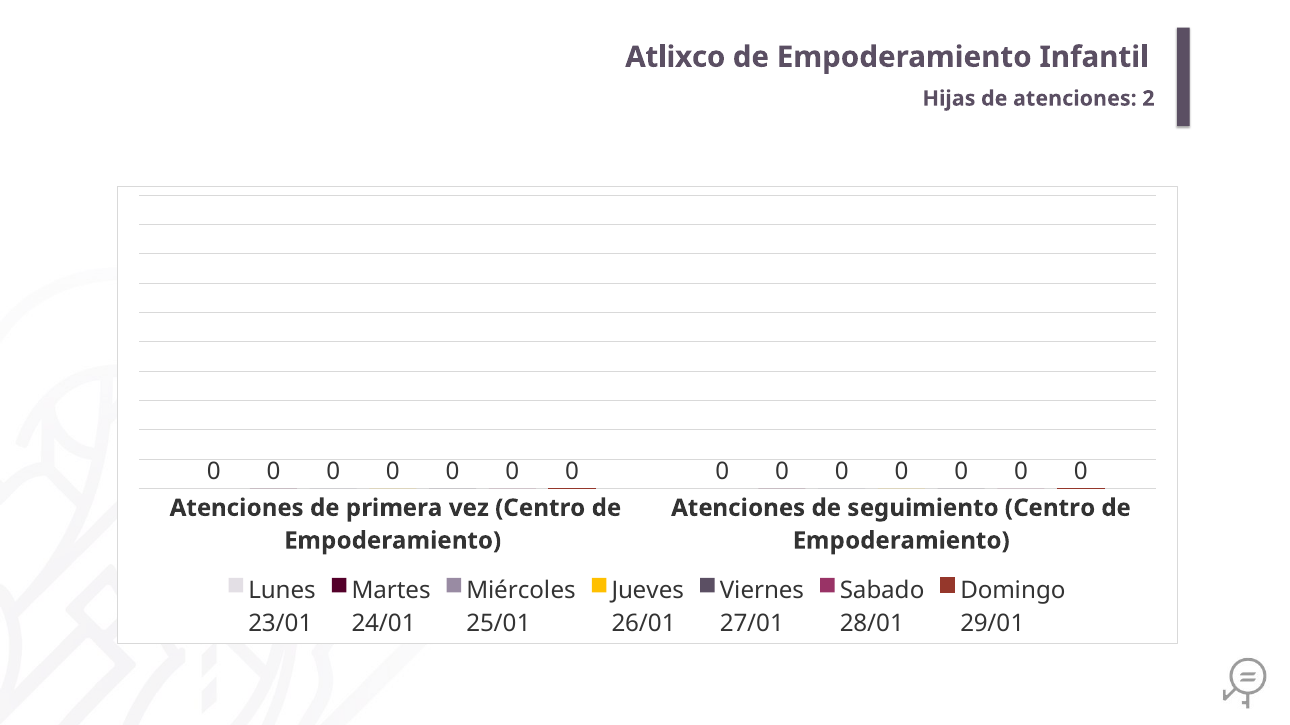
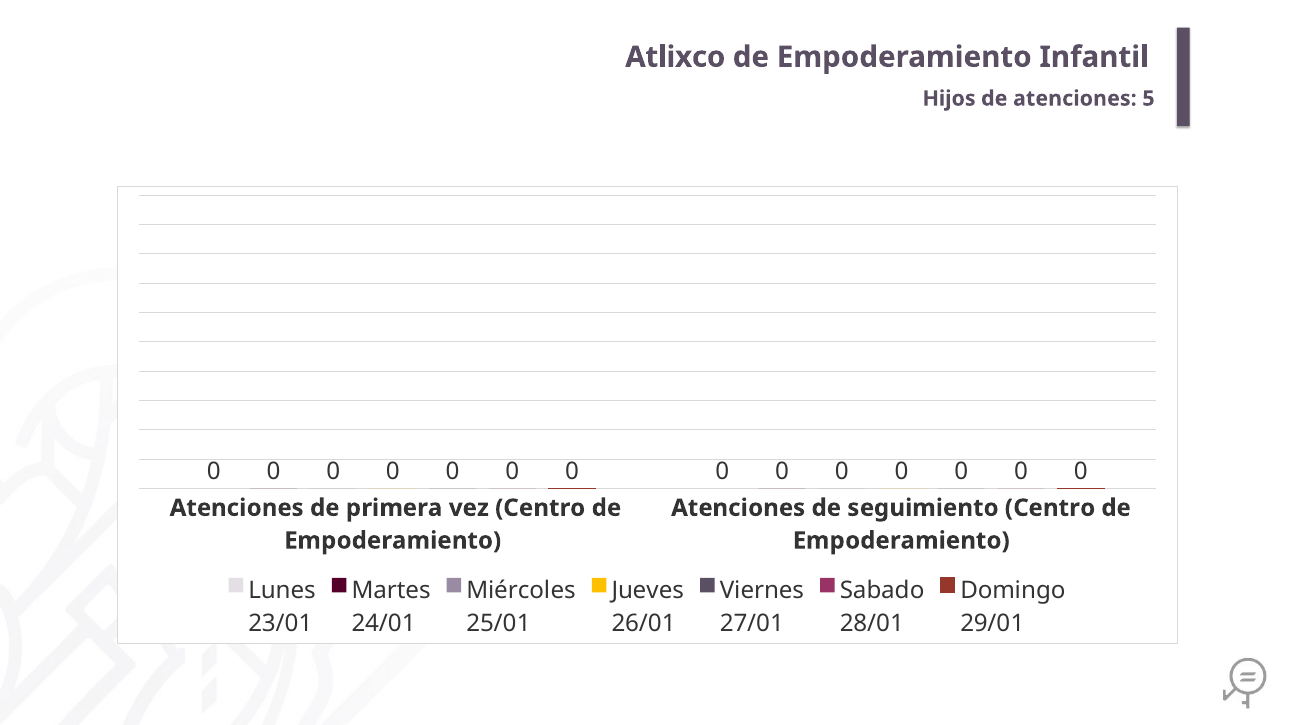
Hijas: Hijas -> Hijos
2: 2 -> 5
